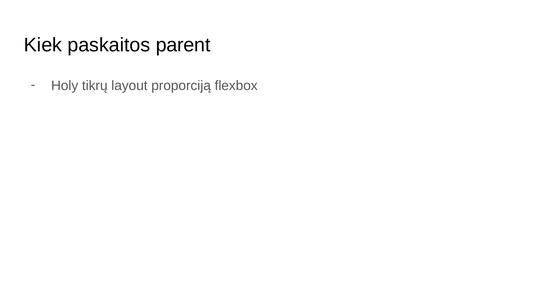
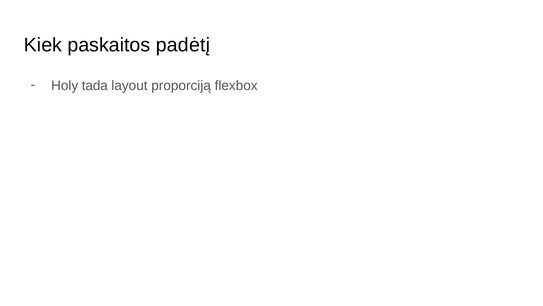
parent: parent -> padėtį
tikrų: tikrų -> tada
